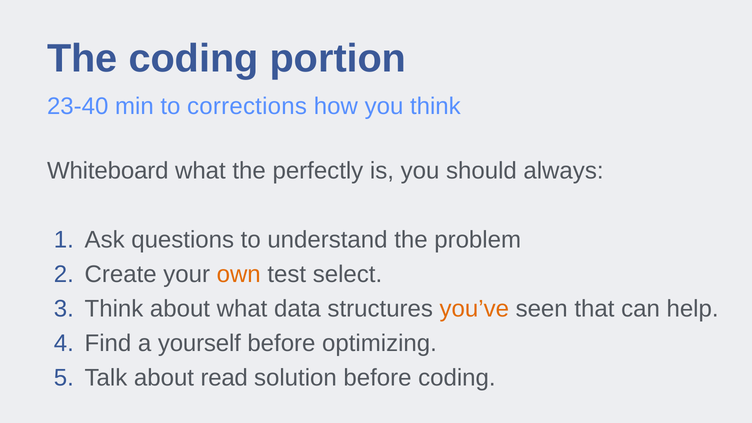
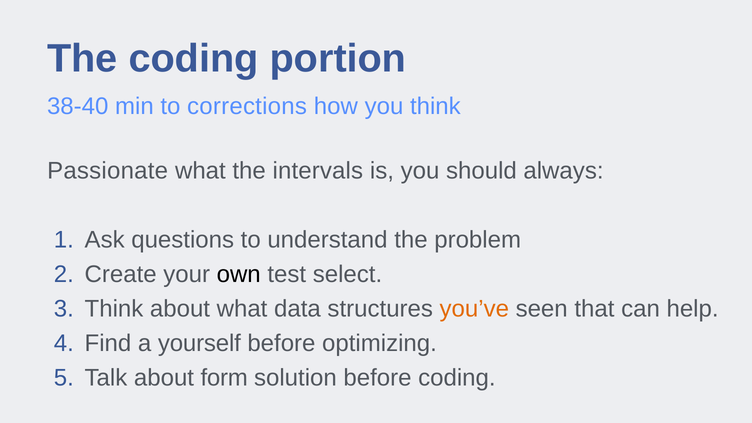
23-40: 23-40 -> 38-40
Whiteboard: Whiteboard -> Passionate
perfectly: perfectly -> intervals
own colour: orange -> black
read: read -> form
